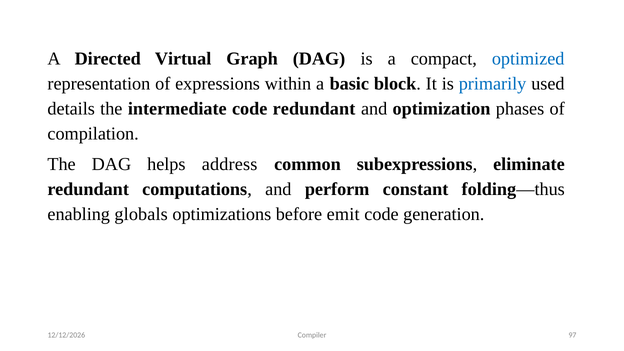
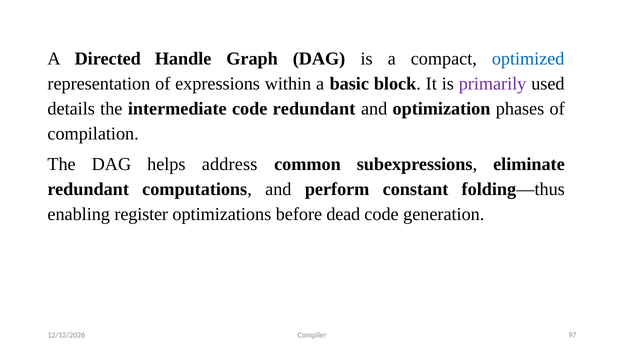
Virtual: Virtual -> Handle
primarily colour: blue -> purple
globals: globals -> register
emit: emit -> dead
